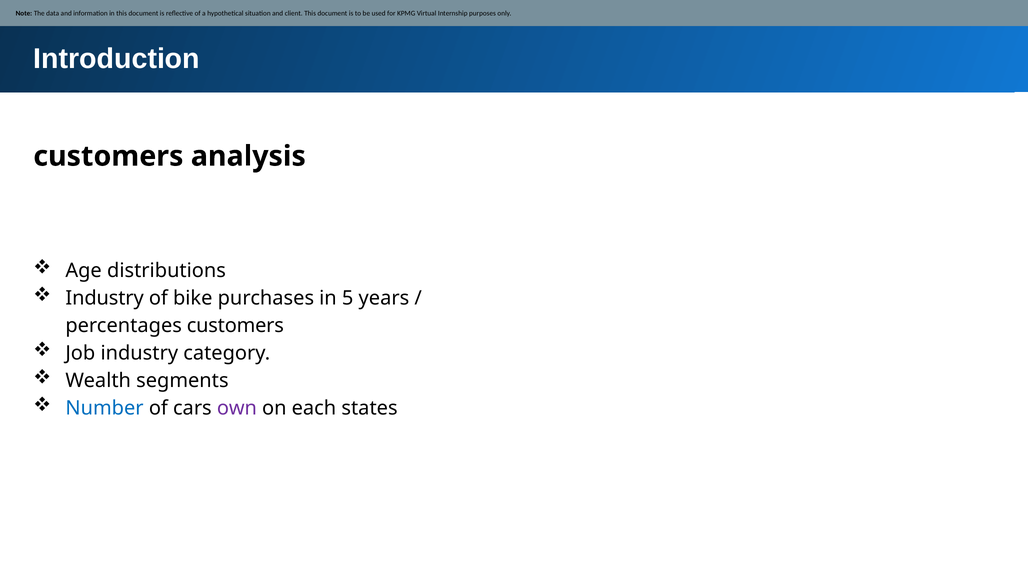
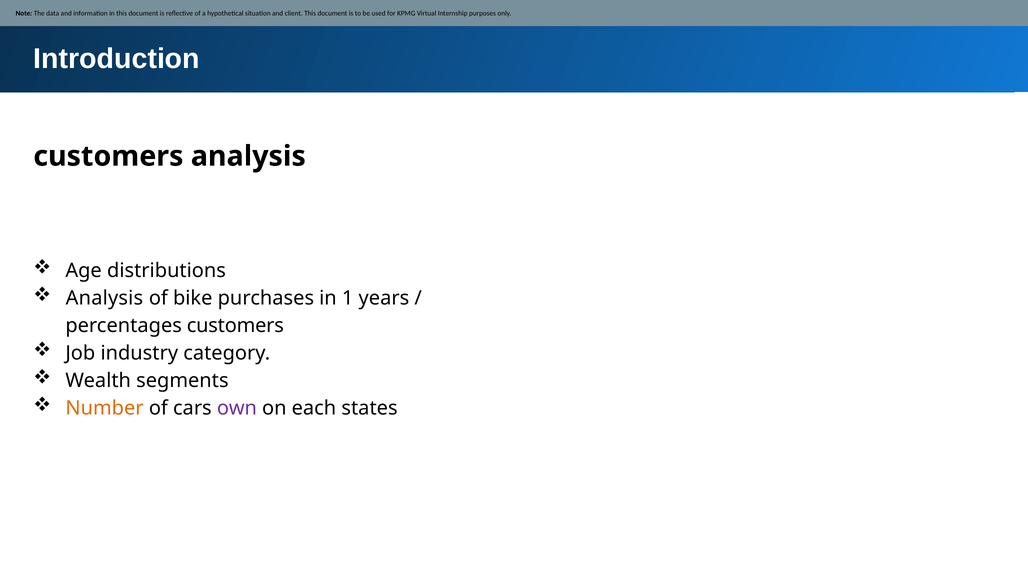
Industry at (105, 298): Industry -> Analysis
5: 5 -> 1
Number colour: blue -> orange
